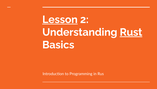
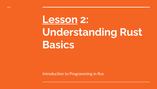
Rust underline: present -> none
